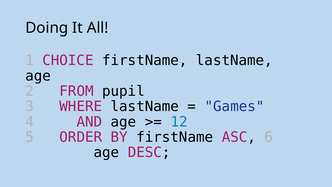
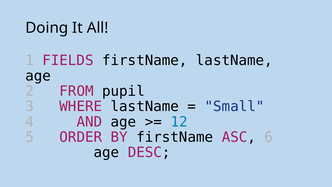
CHOICE: CHOICE -> FIELDS
Games: Games -> Small
